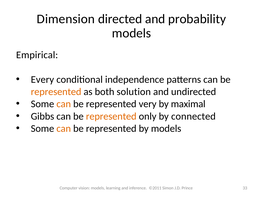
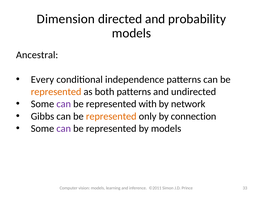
Empirical: Empirical -> Ancestral
both solution: solution -> patterns
can at (64, 104) colour: orange -> purple
very: very -> with
maximal: maximal -> network
connected: connected -> connection
can at (64, 129) colour: orange -> purple
